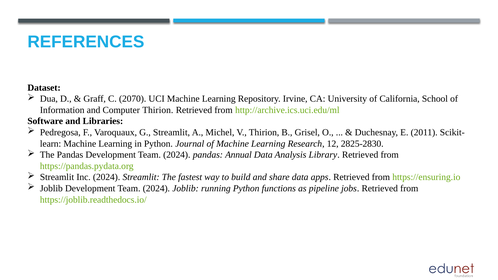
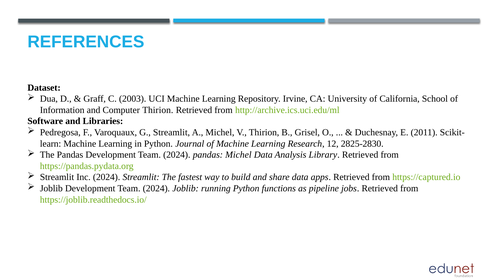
2070: 2070 -> 2003
pandas Annual: Annual -> Michel
https://ensuring.io: https://ensuring.io -> https://captured.io
